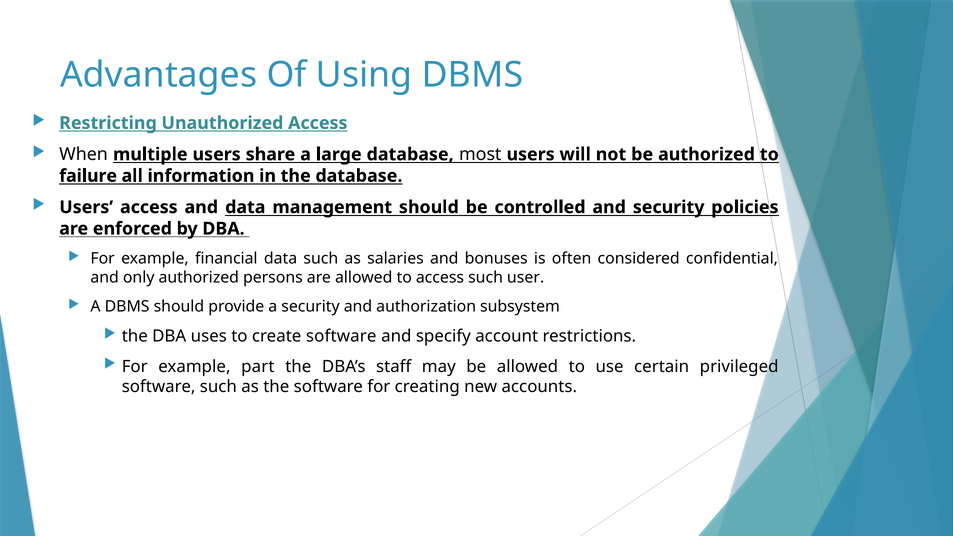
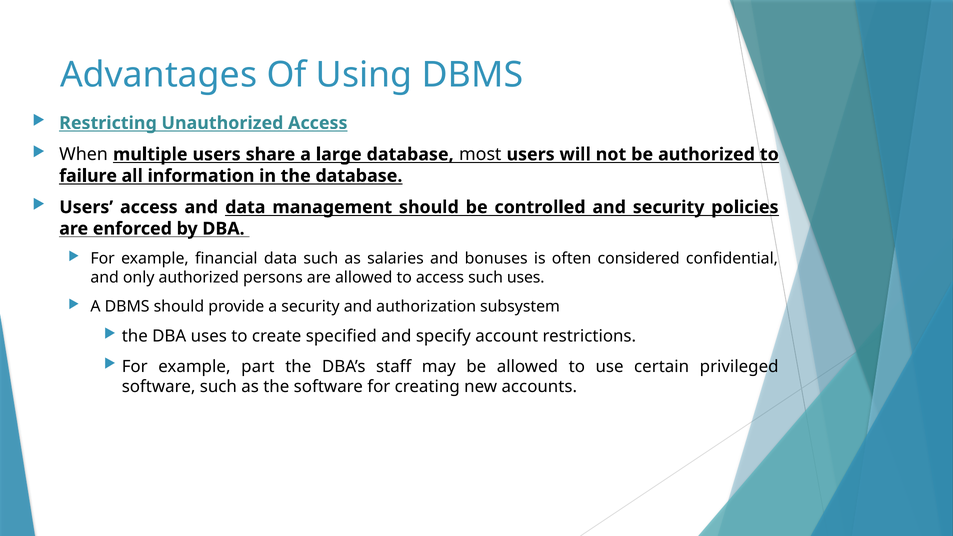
such user: user -> uses
create software: software -> specified
